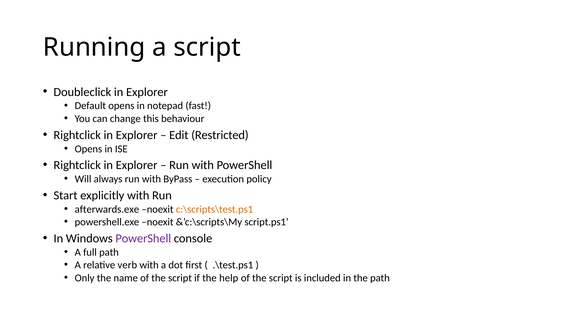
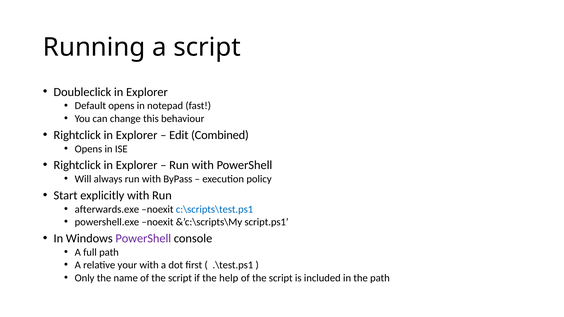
Restricted: Restricted -> Combined
c:\scripts\test.ps1 colour: orange -> blue
verb: verb -> your
